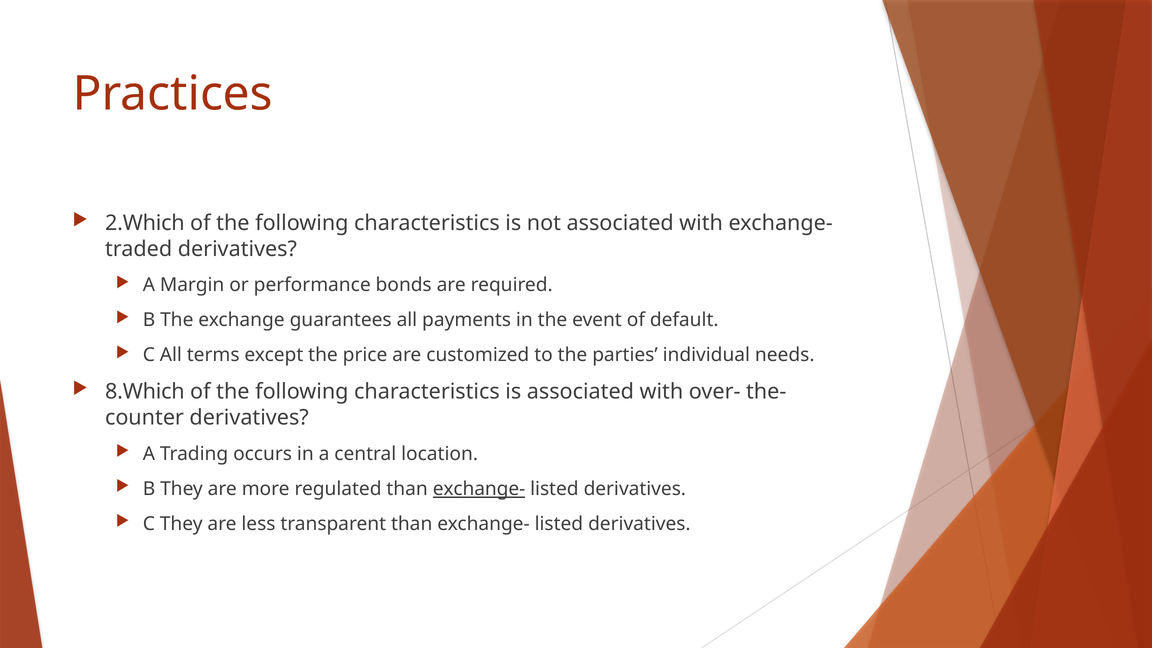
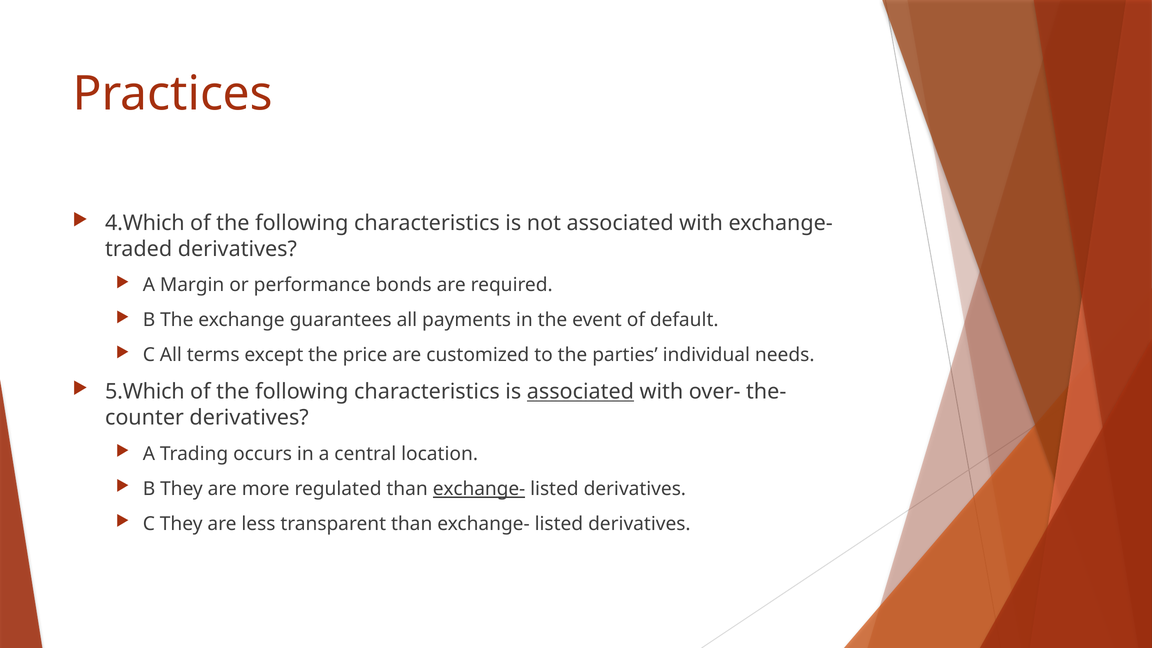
2.Which: 2.Which -> 4.Which
8.Which: 8.Which -> 5.Which
associated at (580, 392) underline: none -> present
